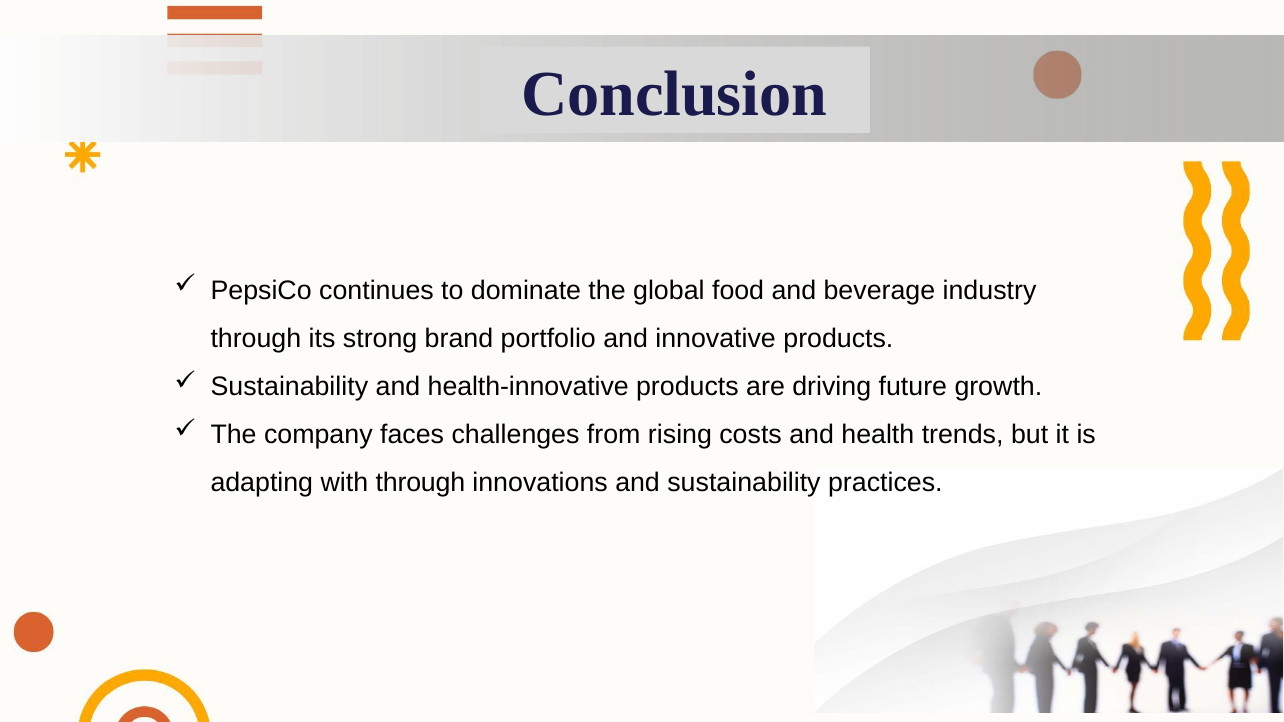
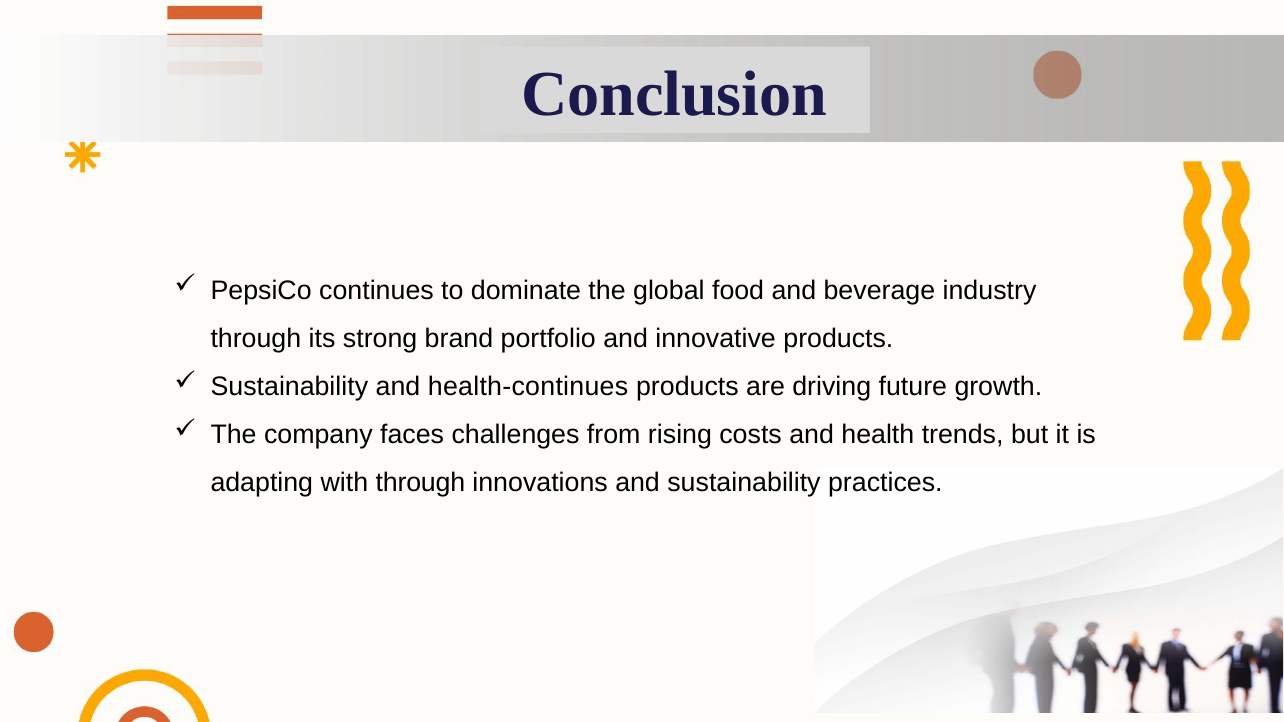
health-innovative: health-innovative -> health-continues
